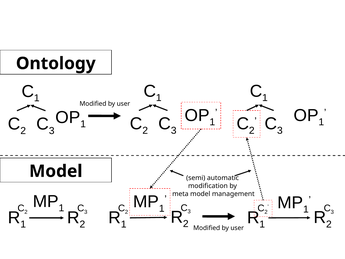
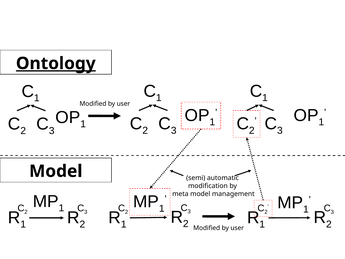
Ontology underline: none -> present
